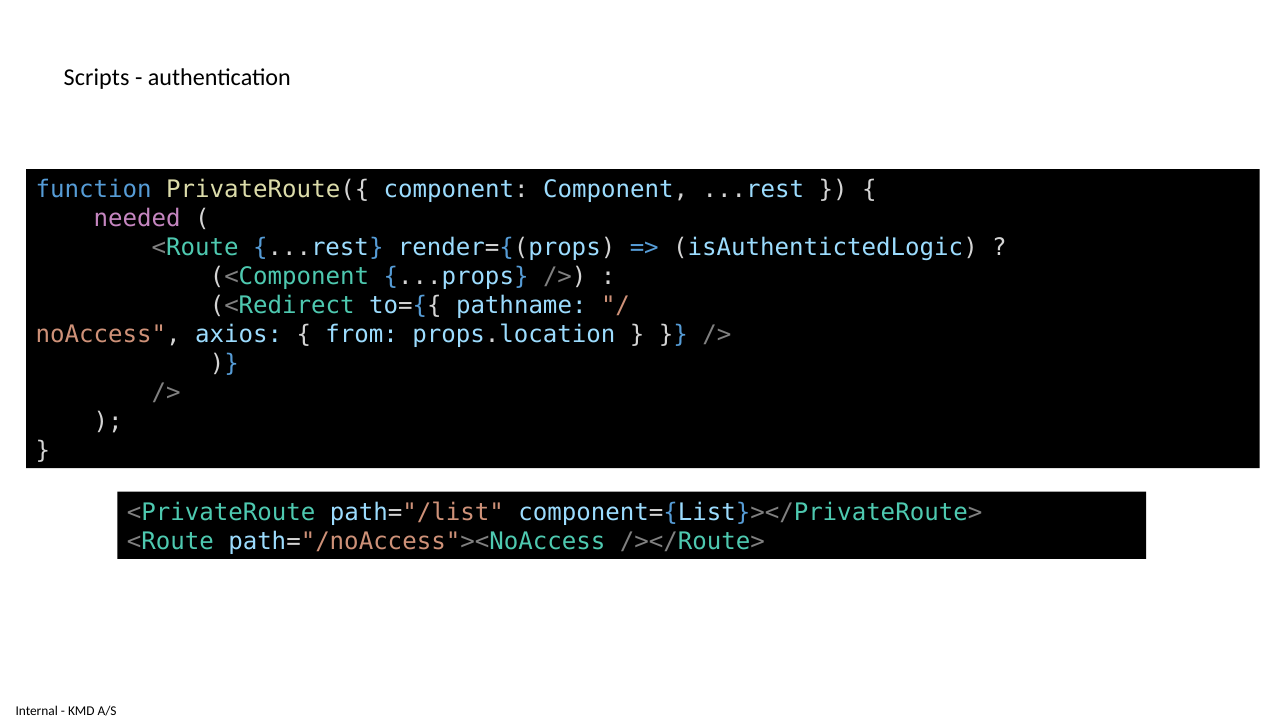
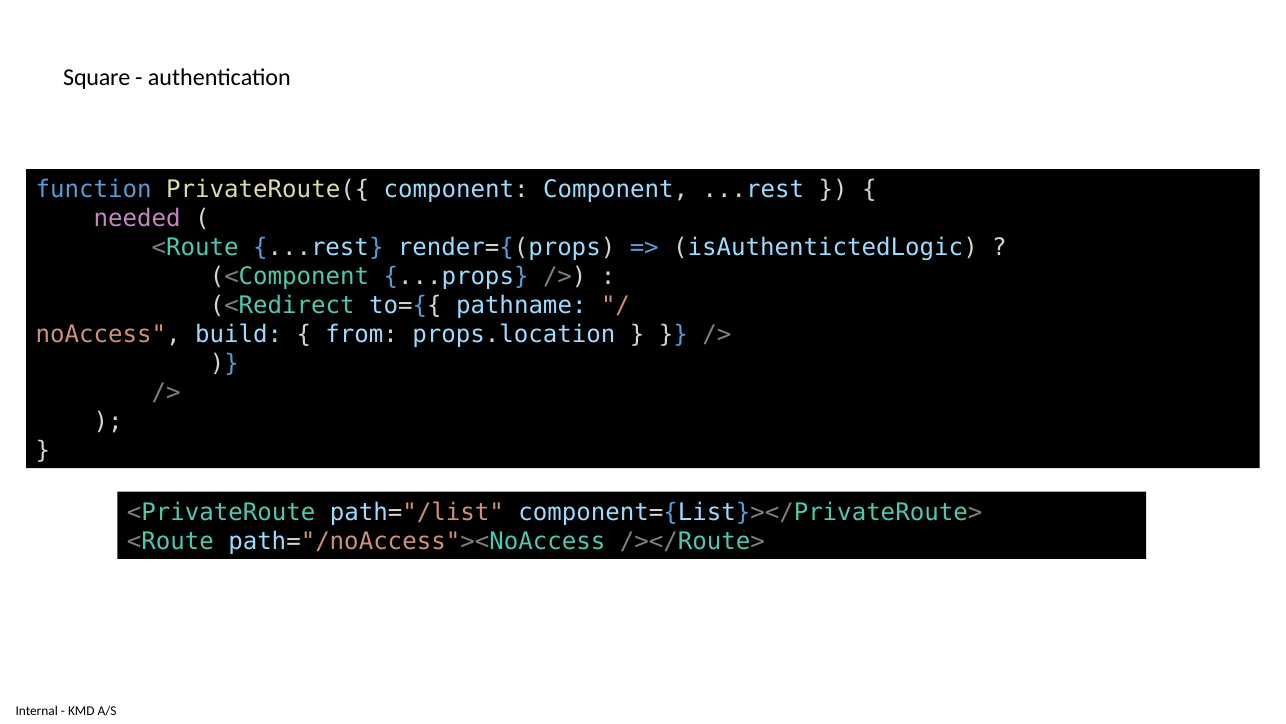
Scripts: Scripts -> Square
axios: axios -> build
